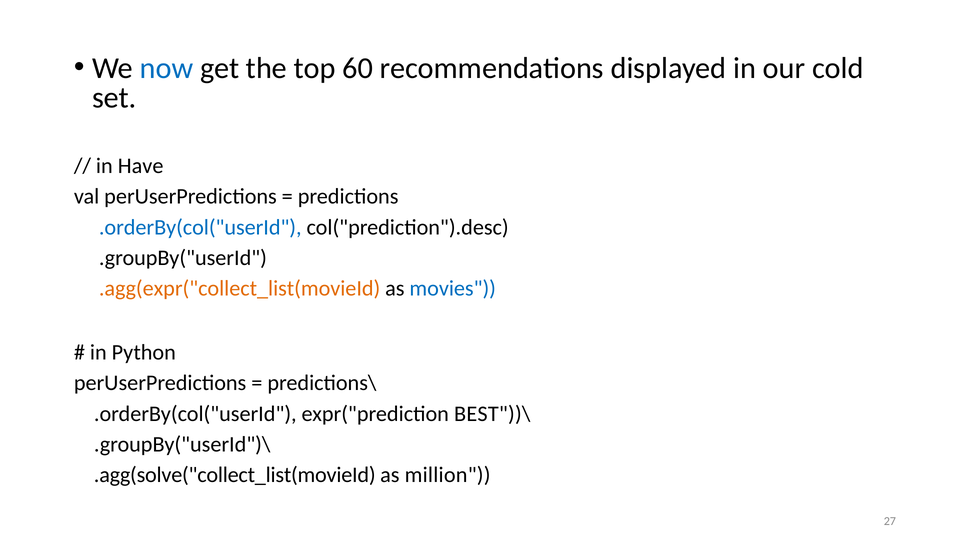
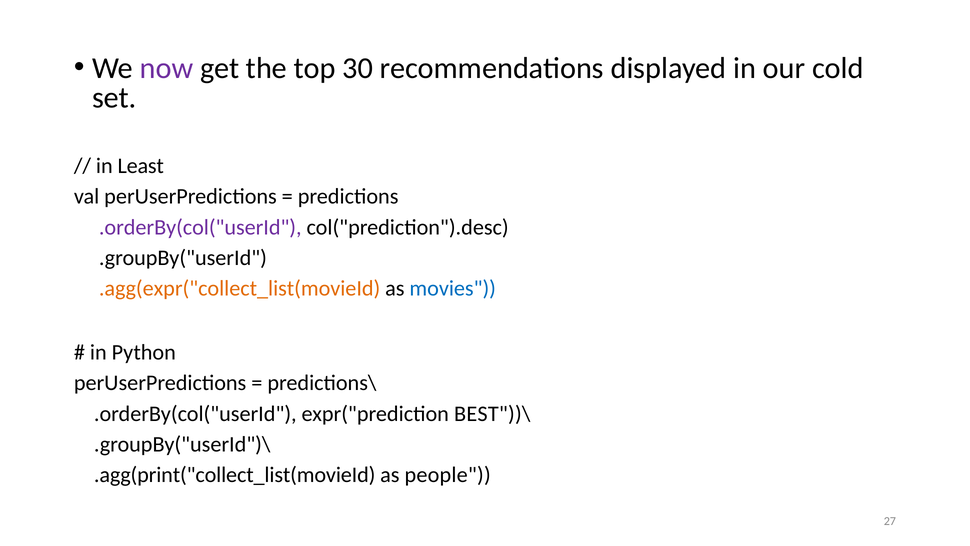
now colour: blue -> purple
60: 60 -> 30
Have: Have -> Least
.orderBy(col("userId at (200, 227) colour: blue -> purple
.agg(solve("collect_list(movieId: .agg(solve("collect_list(movieId -> .agg(print("collect_list(movieId
million: million -> people
